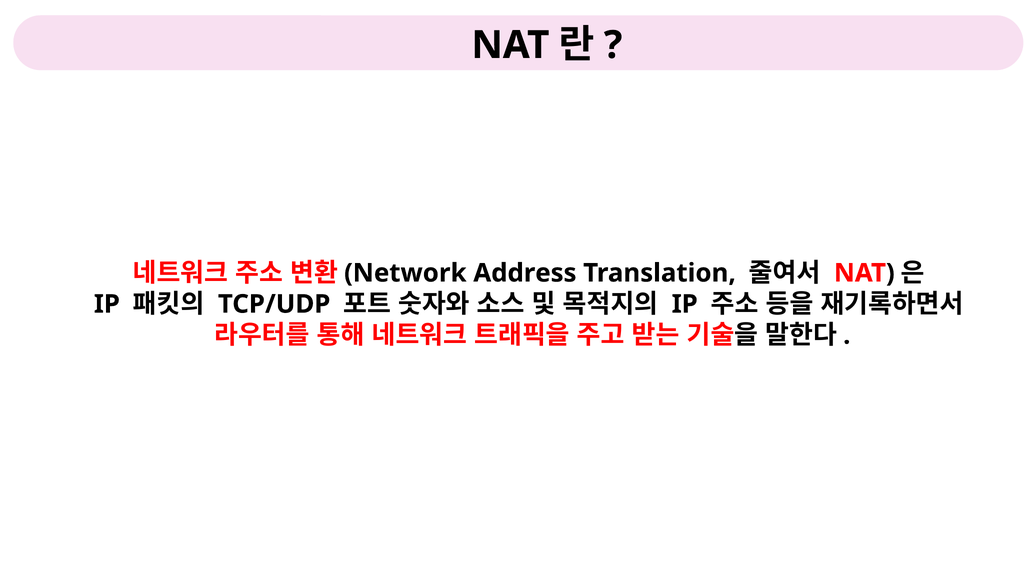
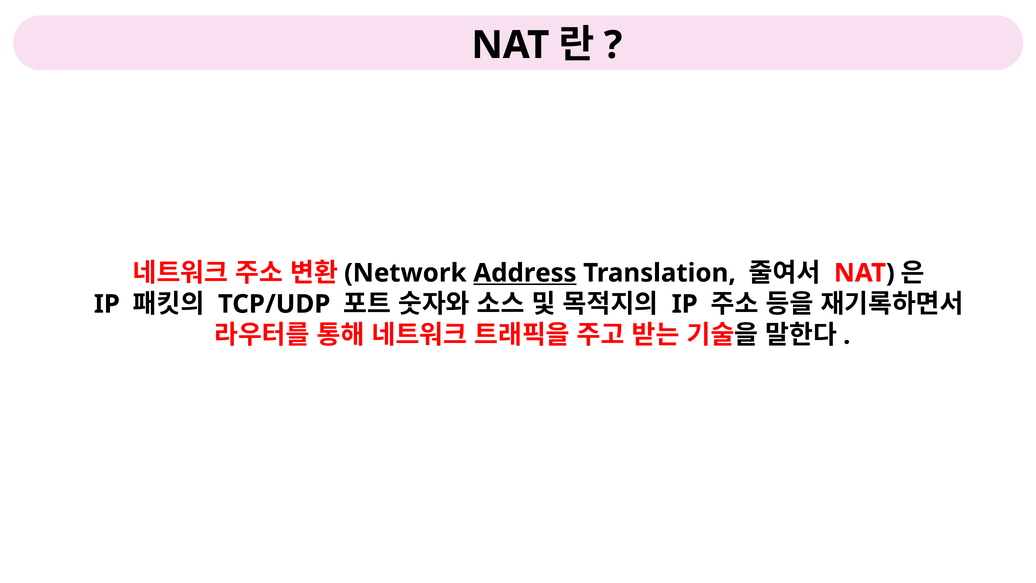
Address underline: none -> present
